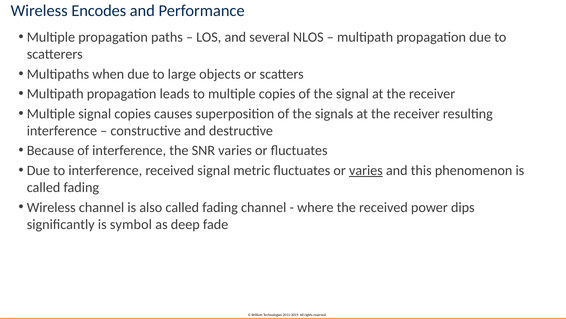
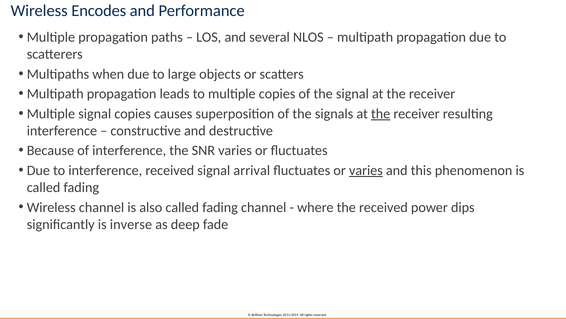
the at (381, 114) underline: none -> present
metric: metric -> arrival
symbol: symbol -> inverse
